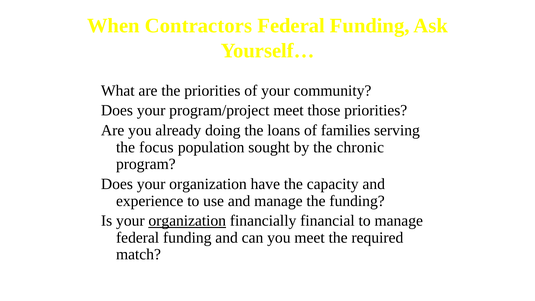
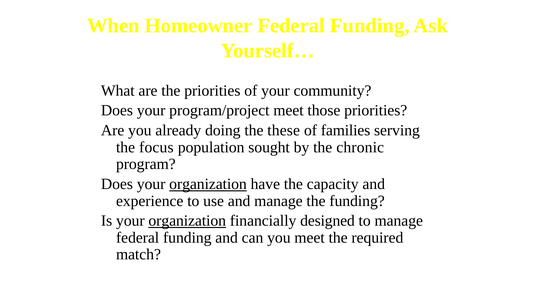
Contractors: Contractors -> Homeowner
loans: loans -> these
organization at (208, 184) underline: none -> present
financial: financial -> designed
